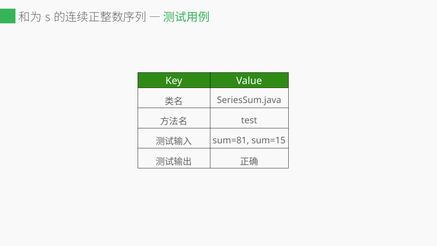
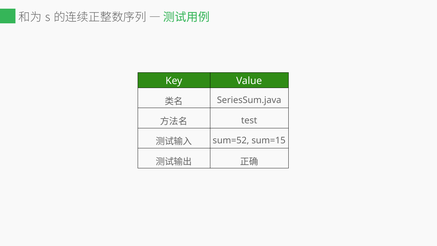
sum=81: sum=81 -> sum=52
